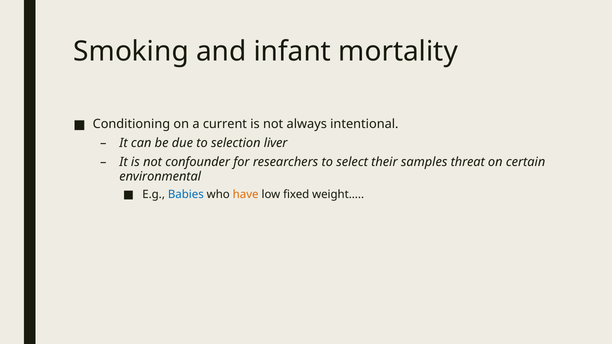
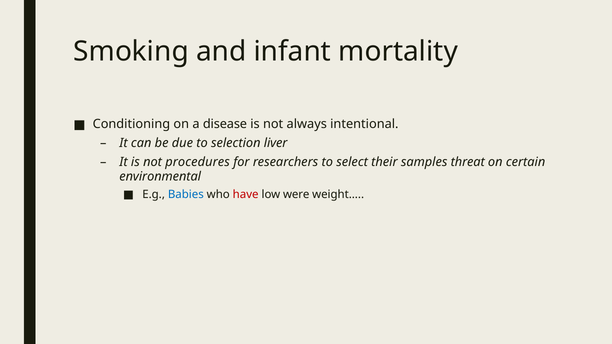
current: current -> disease
confounder: confounder -> procedures
have colour: orange -> red
fixed: fixed -> were
